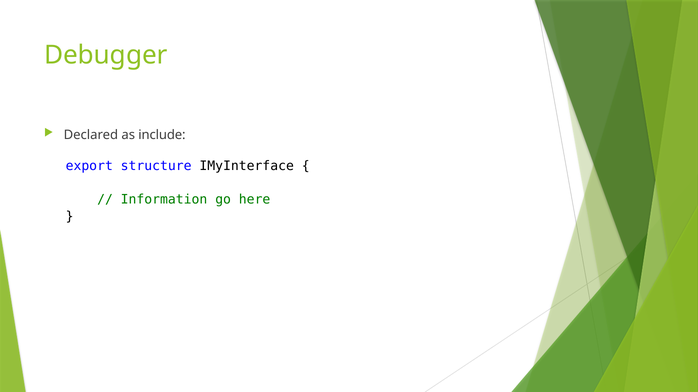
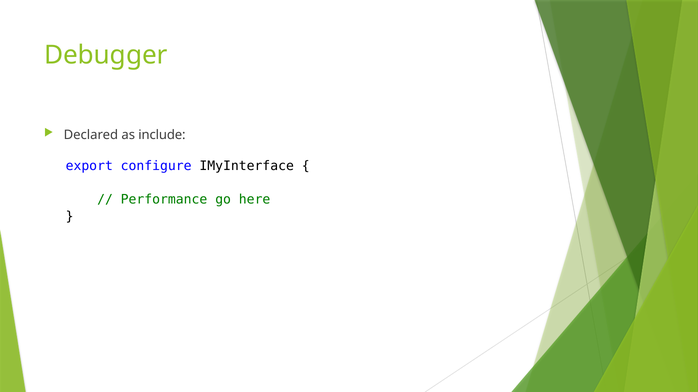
structure: structure -> configure
Information: Information -> Performance
